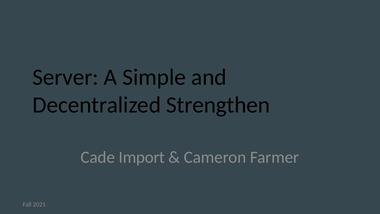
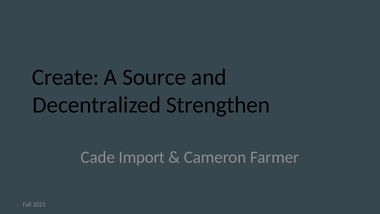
Server: Server -> Create
Simple: Simple -> Source
